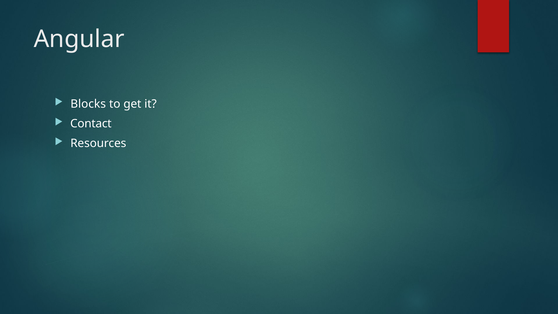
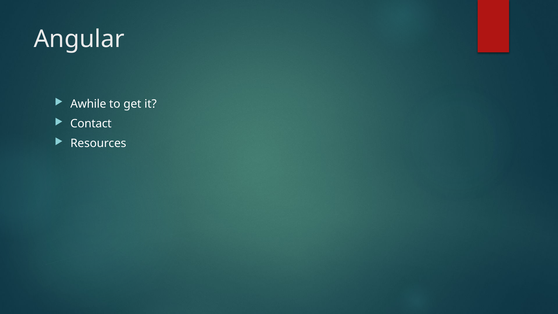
Blocks: Blocks -> Awhile
